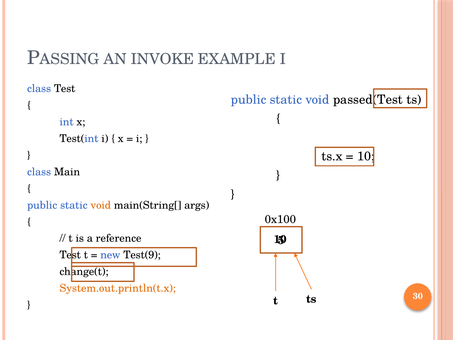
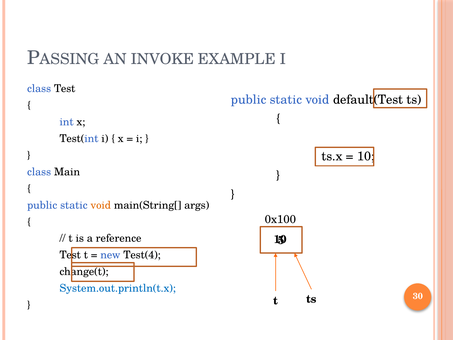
passed(Test: passed(Test -> default(Test
Test(9: Test(9 -> Test(4
System.out.println(t.x colour: orange -> blue
